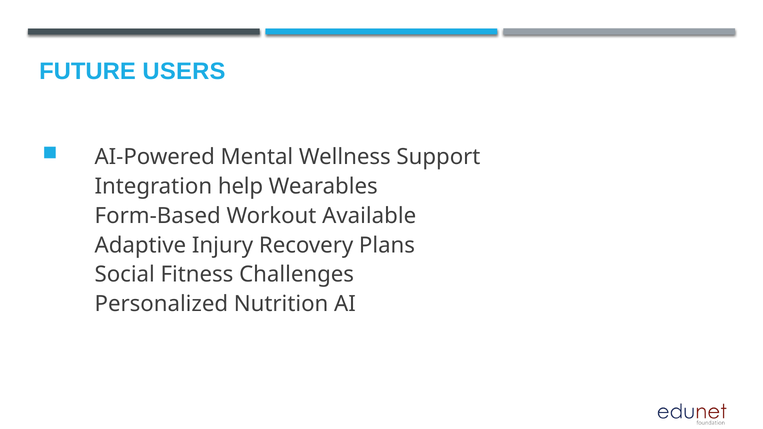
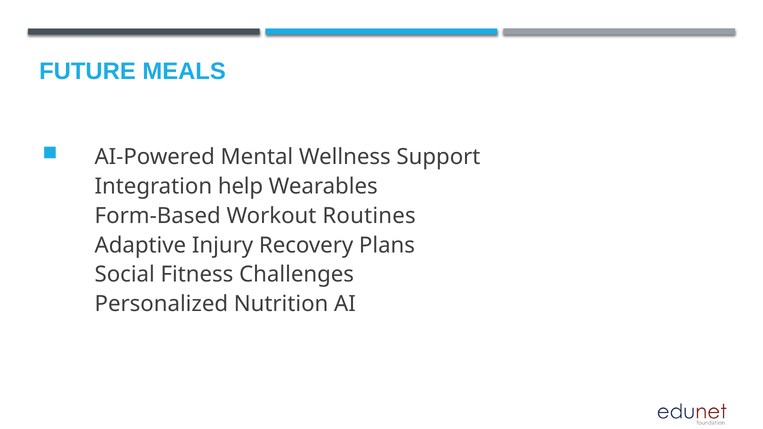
USERS: USERS -> MEALS
Available: Available -> Routines
